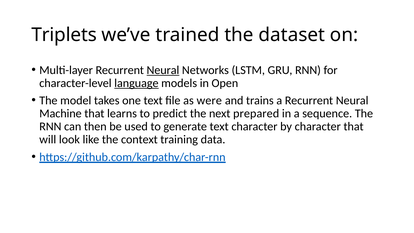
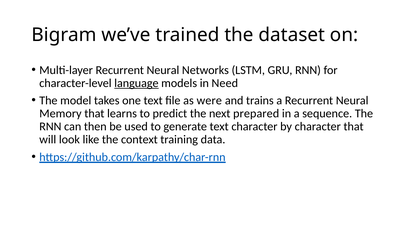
Triplets: Triplets -> Bigram
Neural at (163, 70) underline: present -> none
Open: Open -> Need
Machine: Machine -> Memory
